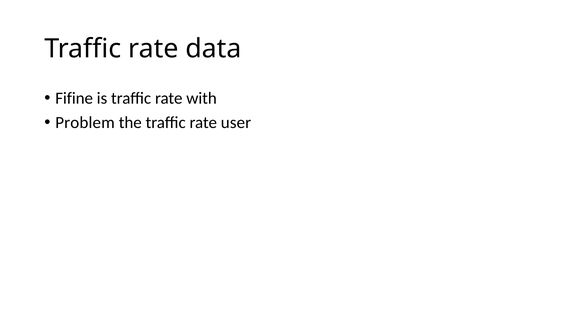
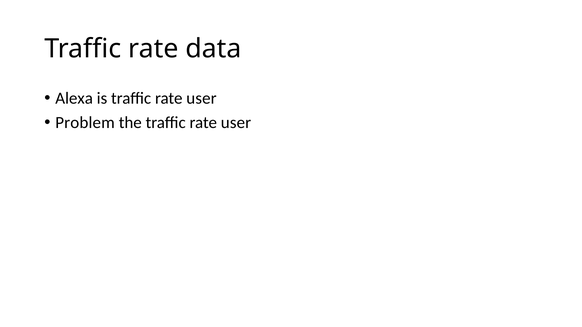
Fifine: Fifine -> Alexa
is traffic rate with: with -> user
